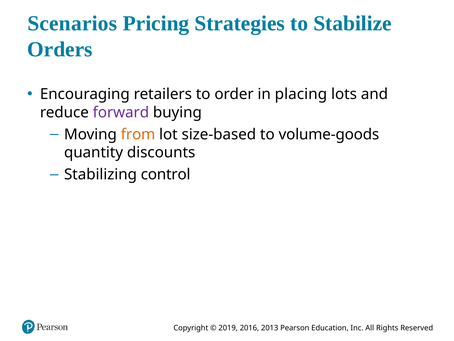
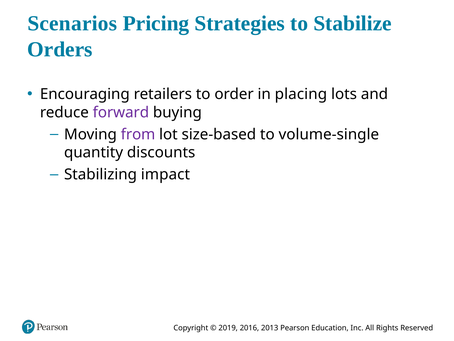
from colour: orange -> purple
volume-goods: volume-goods -> volume-single
control: control -> impact
